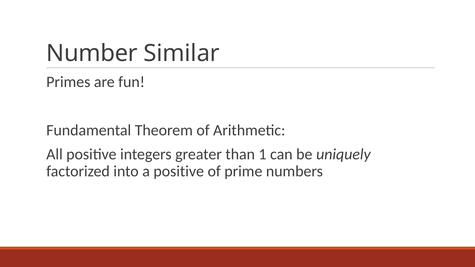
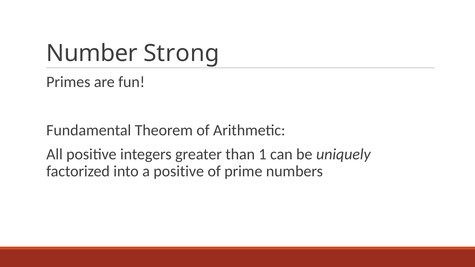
Similar: Similar -> Strong
